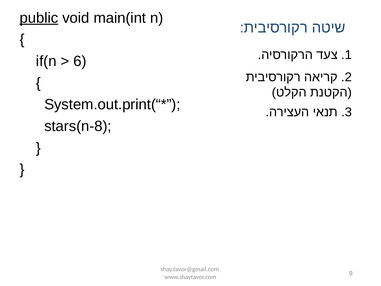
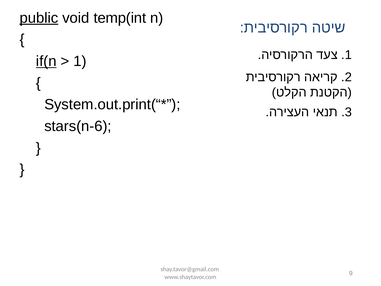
main(int: main(int -> temp(int
if(n underline: none -> present
6 at (80, 61): 6 -> 1
stars(n-8: stars(n-8 -> stars(n-6
